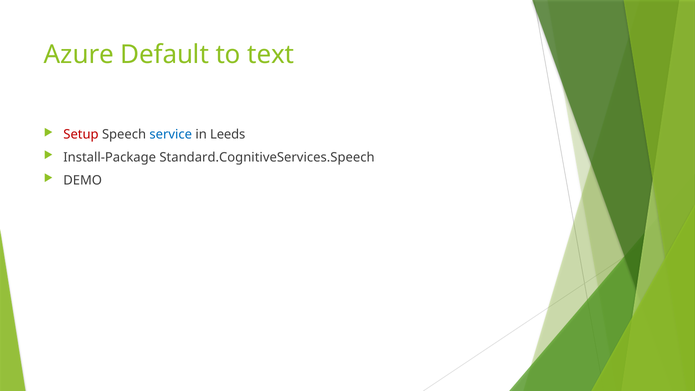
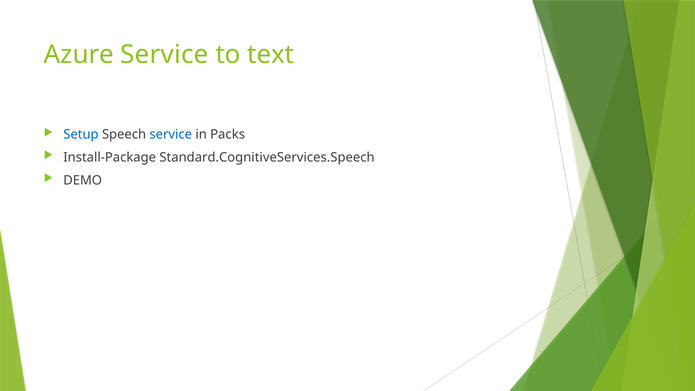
Azure Default: Default -> Service
Setup colour: red -> blue
Leeds: Leeds -> Packs
